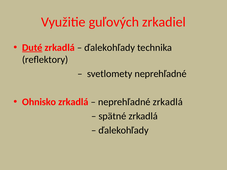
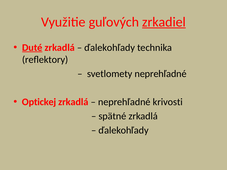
zrkadiel underline: none -> present
Ohnisko: Ohnisko -> Optickej
neprehľadné zrkadlá: zrkadlá -> krivosti
